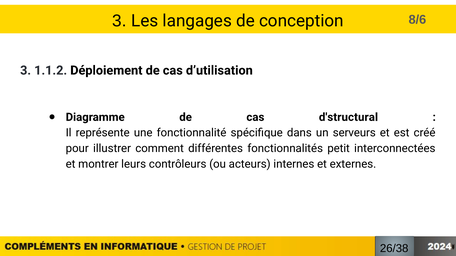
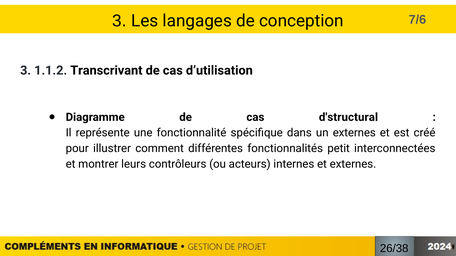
8/6: 8/6 -> 7/6
Déploiement: Déploiement -> Transcrivant
un serveurs: serveurs -> externes
